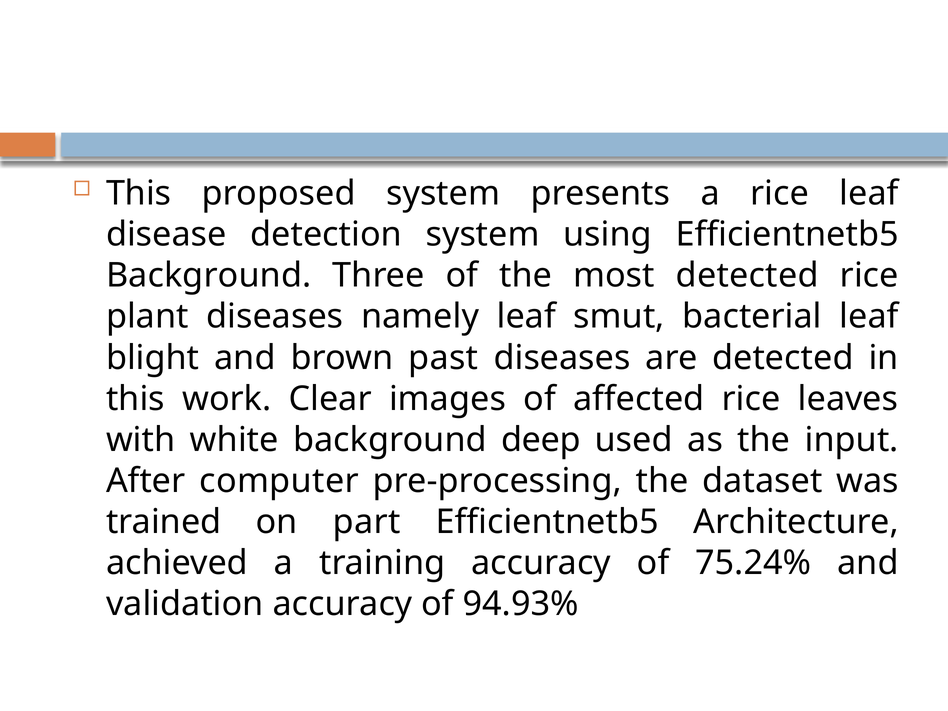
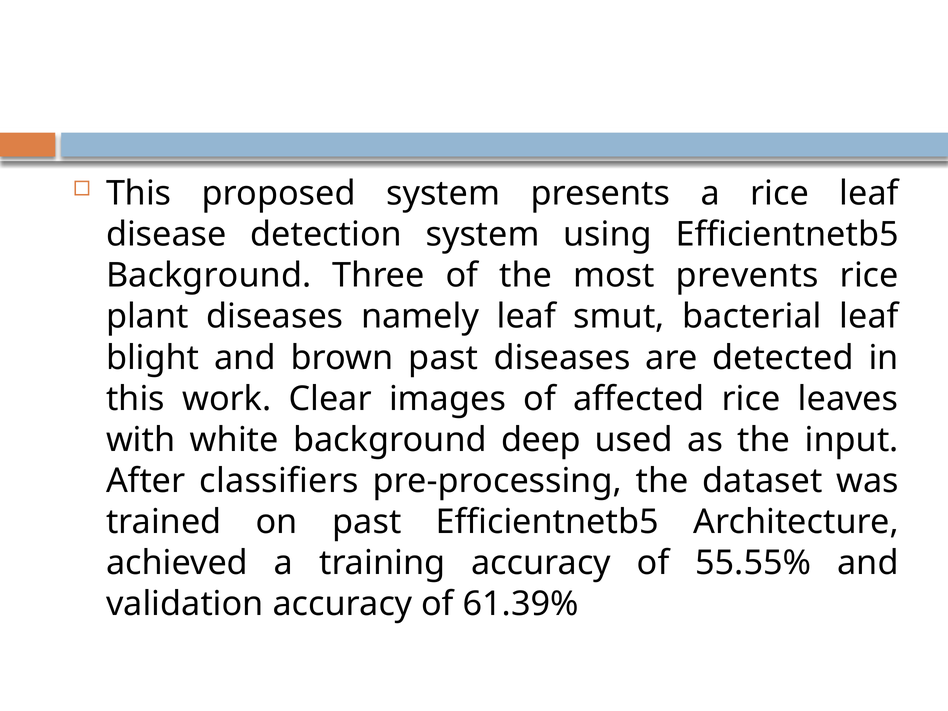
most detected: detected -> prevents
computer: computer -> classifiers
on part: part -> past
75.24%: 75.24% -> 55.55%
94.93%: 94.93% -> 61.39%
